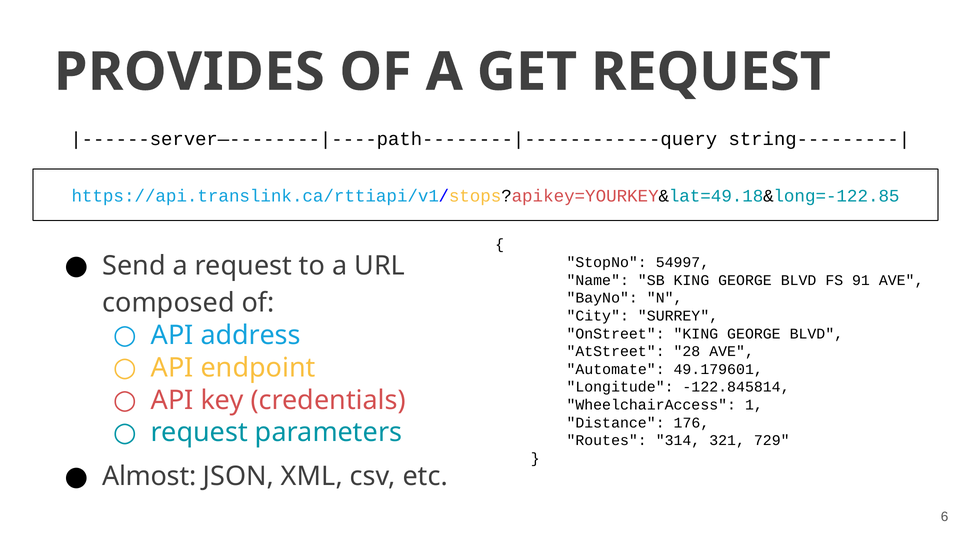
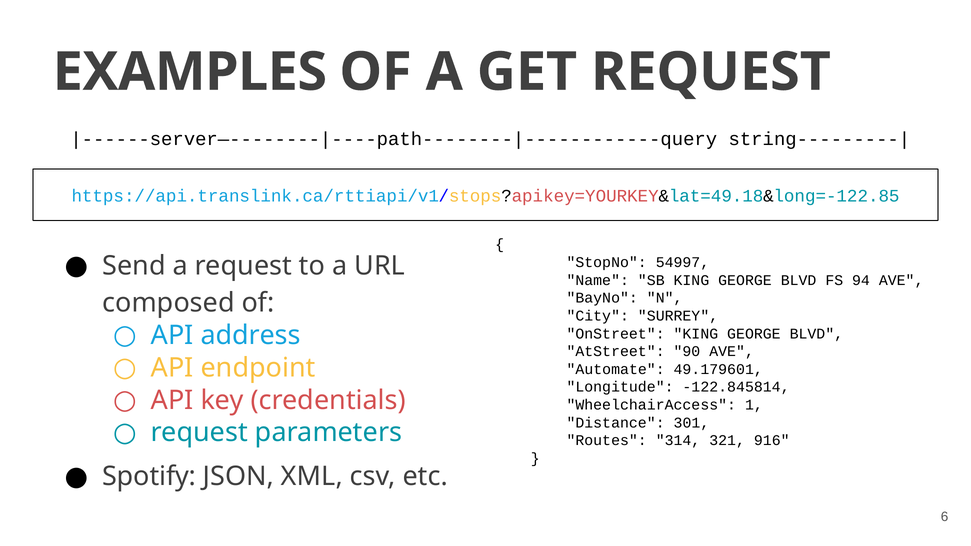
PROVIDES: PROVIDES -> EXAMPLES
91: 91 -> 94
28: 28 -> 90
176: 176 -> 301
729: 729 -> 916
Almost: Almost -> Spotify
